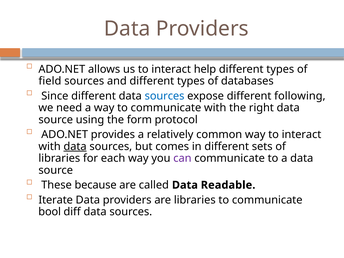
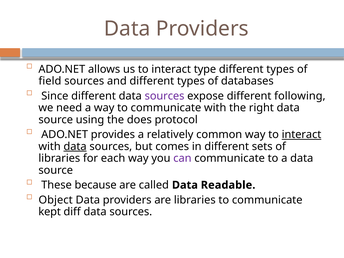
help: help -> type
sources at (165, 96) colour: blue -> purple
form: form -> does
interact at (302, 135) underline: none -> present
Iterate: Iterate -> Object
bool: bool -> kept
